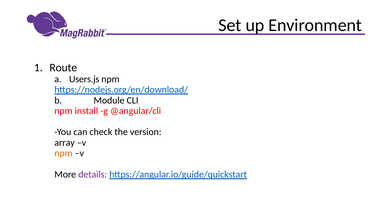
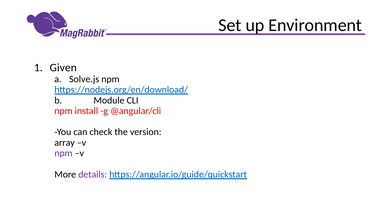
Route: Route -> Given
Users.js: Users.js -> Solve.js
npm at (63, 153) colour: orange -> purple
